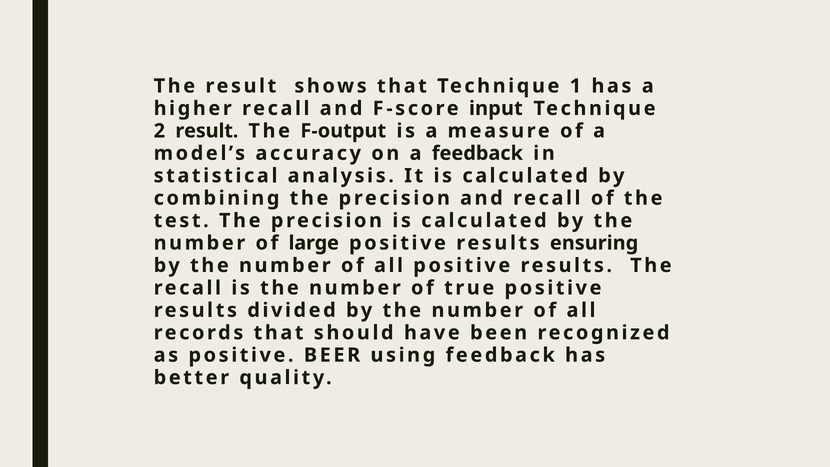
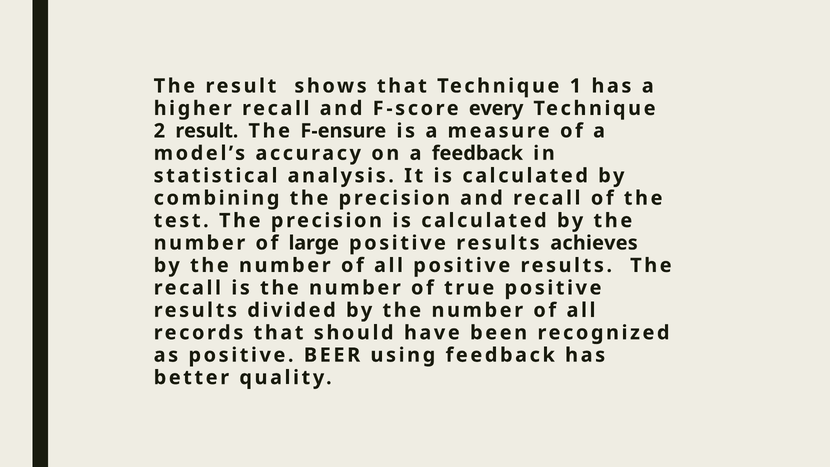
input: input -> every
F-output: F-output -> F-ensure
ensuring: ensuring -> achieves
